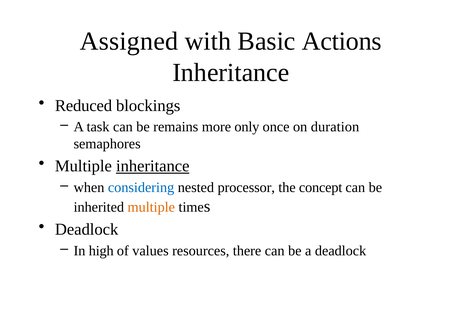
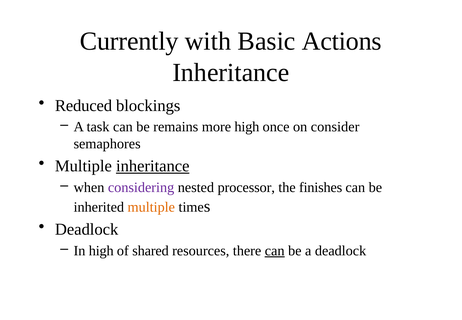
Assigned: Assigned -> Currently
more only: only -> high
duration: duration -> consider
considering colour: blue -> purple
concept: concept -> finishes
values: values -> shared
can at (275, 251) underline: none -> present
